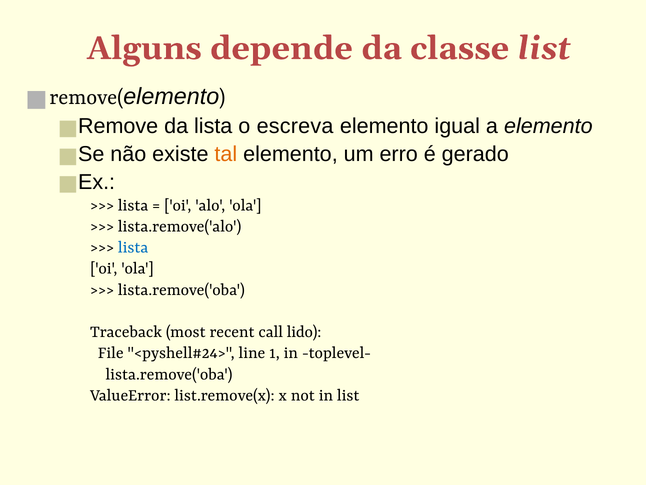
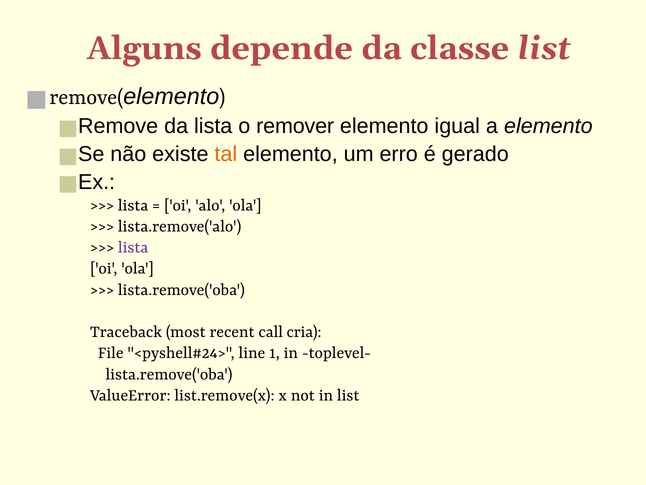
escreva: escreva -> remover
lista at (133, 247) colour: blue -> purple
lido: lido -> cria
